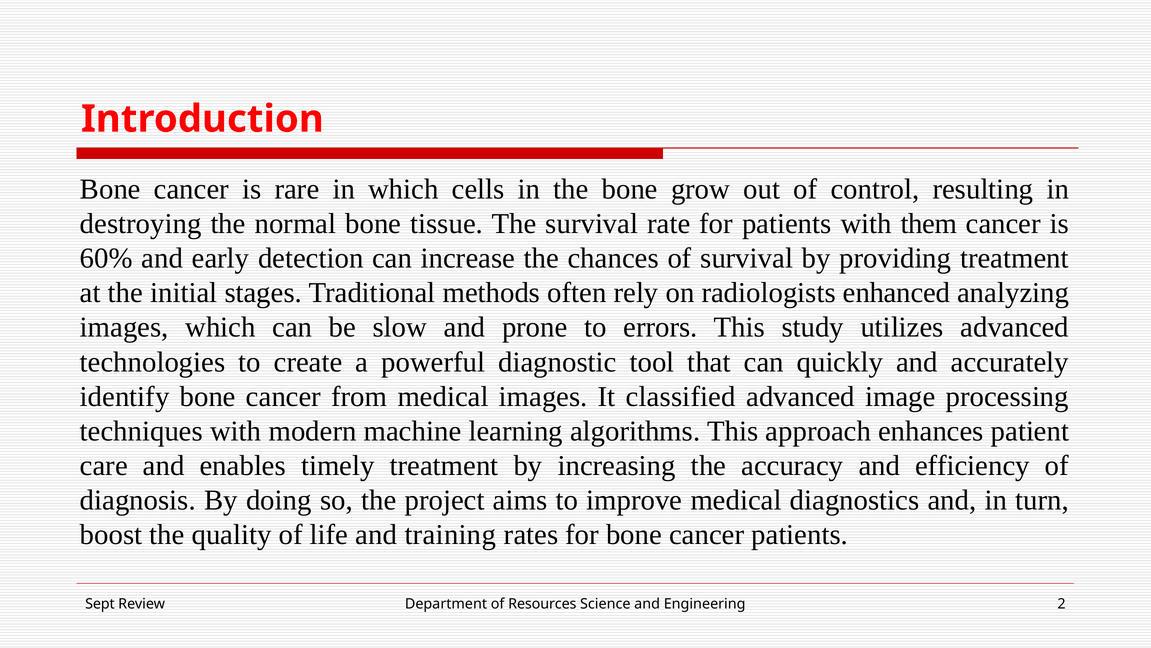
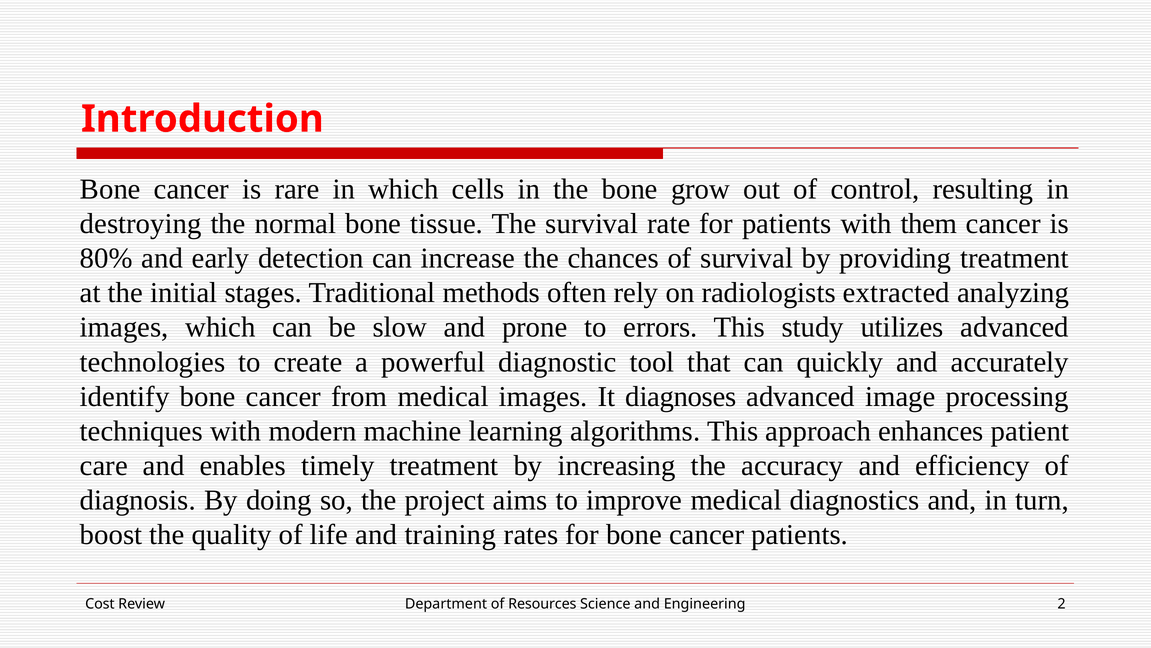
60%: 60% -> 80%
enhanced: enhanced -> extracted
classified: classified -> diagnoses
Sept: Sept -> Cost
